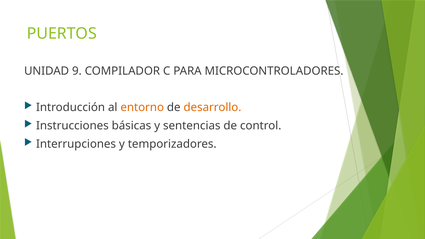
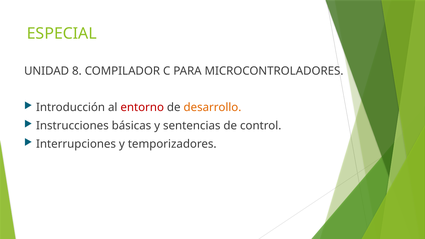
PUERTOS: PUERTOS -> ESPECIAL
9: 9 -> 8
entorno colour: orange -> red
